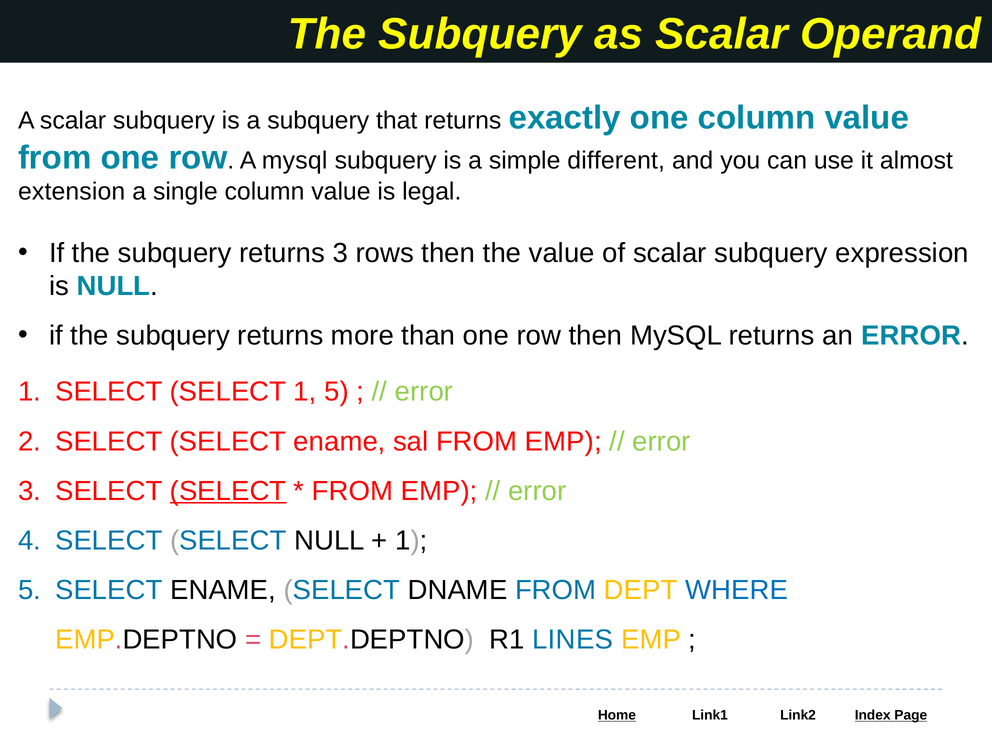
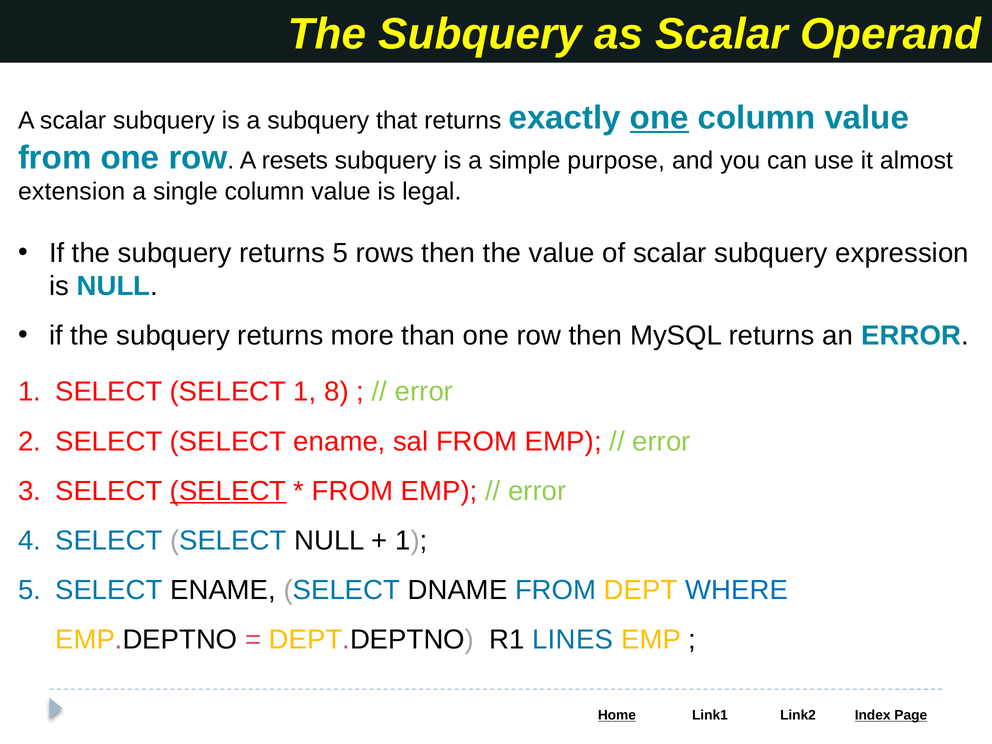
one at (659, 118) underline: none -> present
A mysql: mysql -> resets
different: different -> purpose
returns 3: 3 -> 5
SELECT 1 5: 5 -> 8
